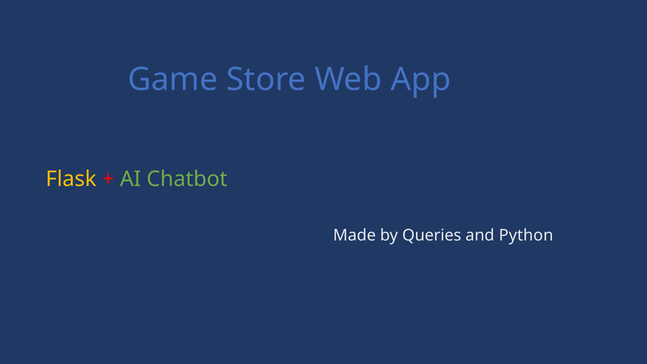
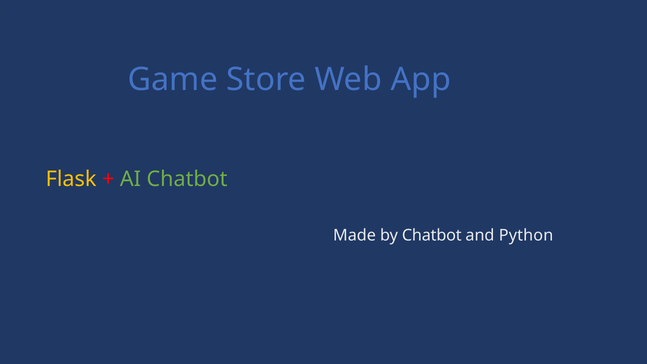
by Queries: Queries -> Chatbot
